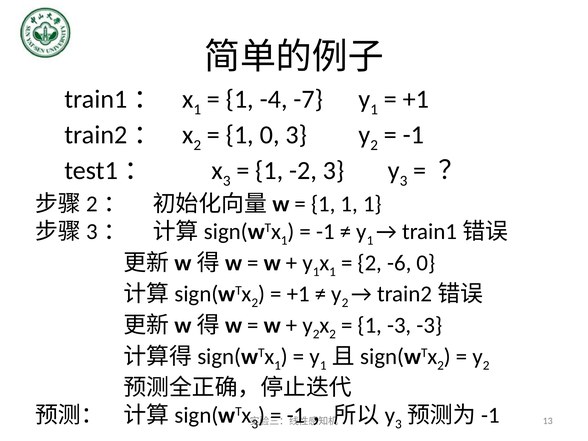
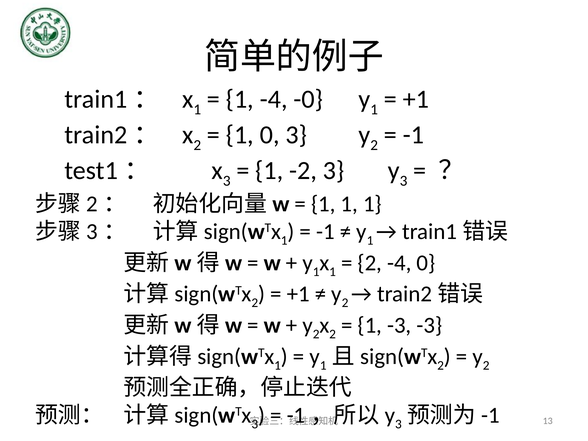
-7: -7 -> -0
2 -6: -6 -> -4
